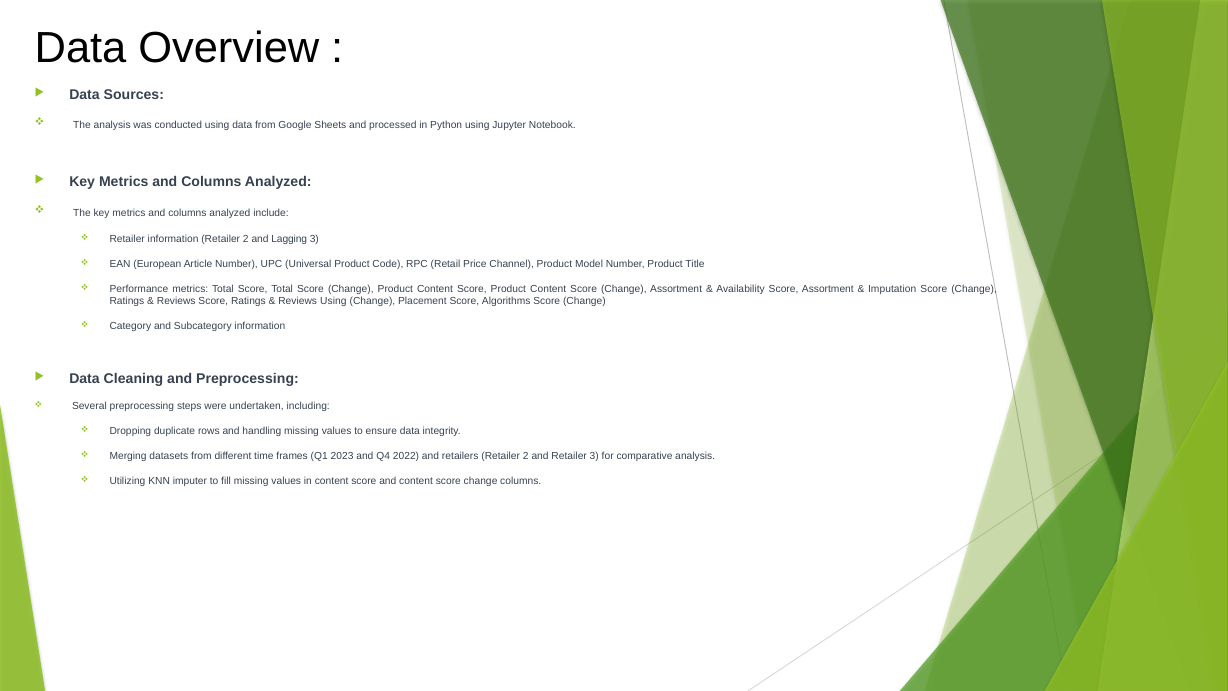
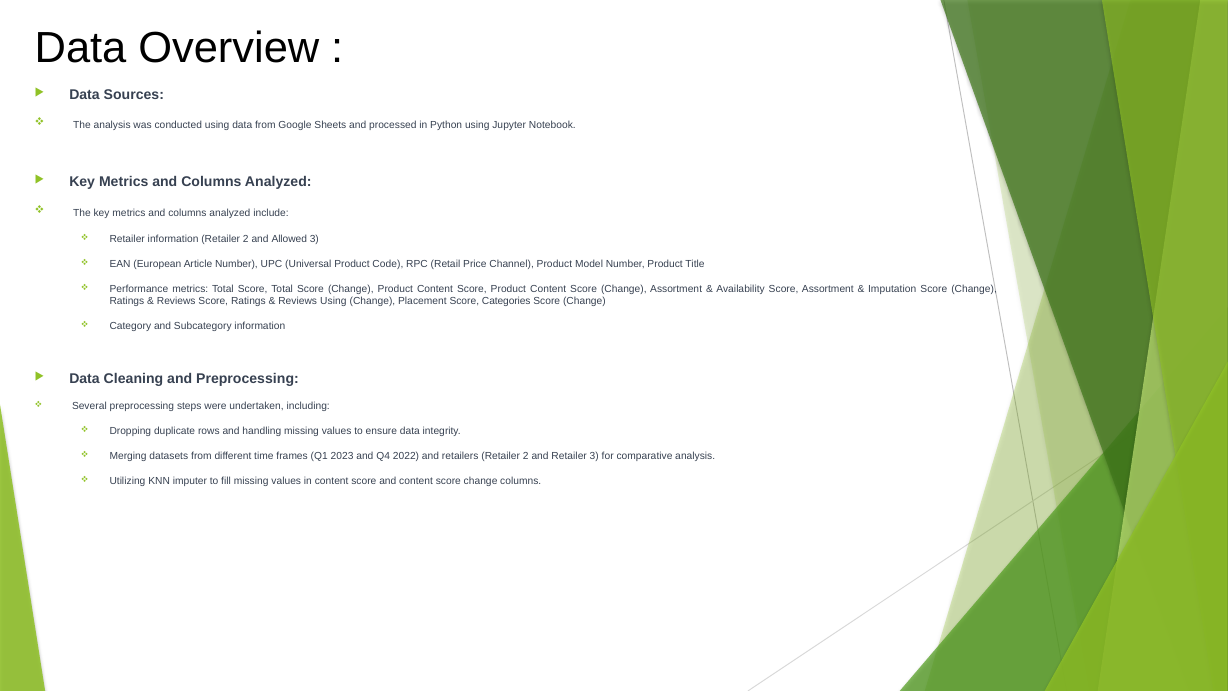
Lagging: Lagging -> Allowed
Algorithms: Algorithms -> Categories
